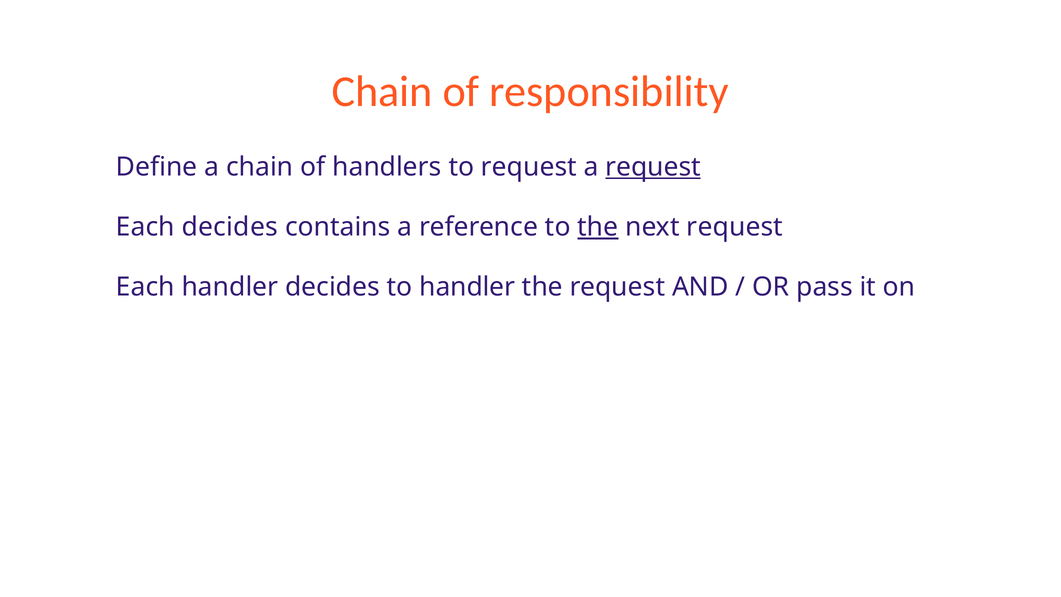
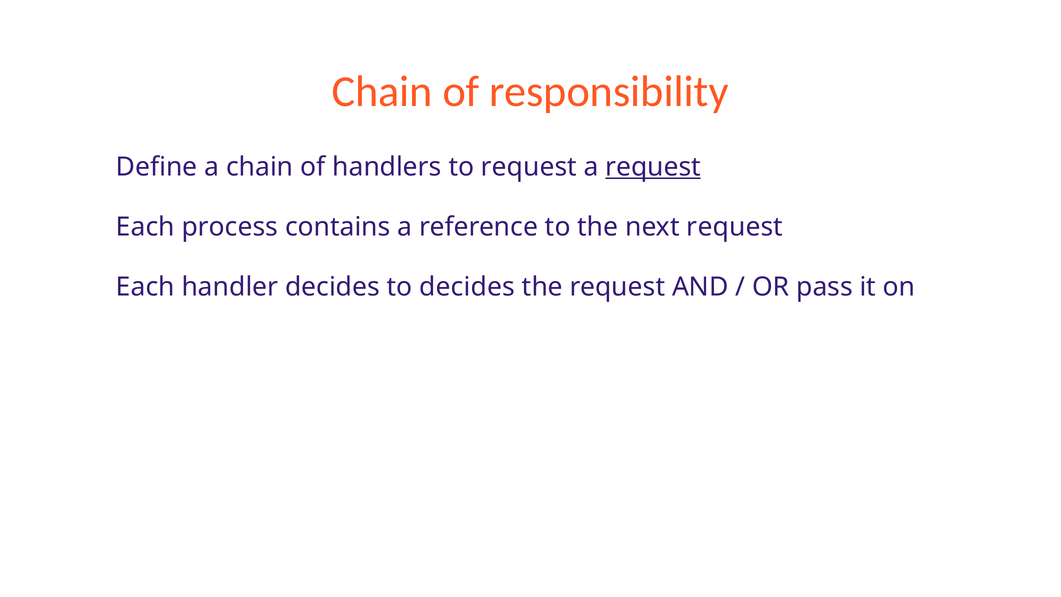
Each decides: decides -> process
the at (598, 227) underline: present -> none
to handler: handler -> decides
